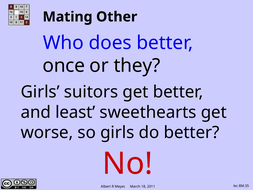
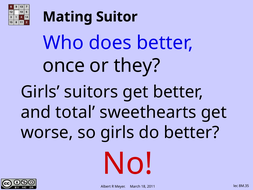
Other: Other -> Suitor
least: least -> total
